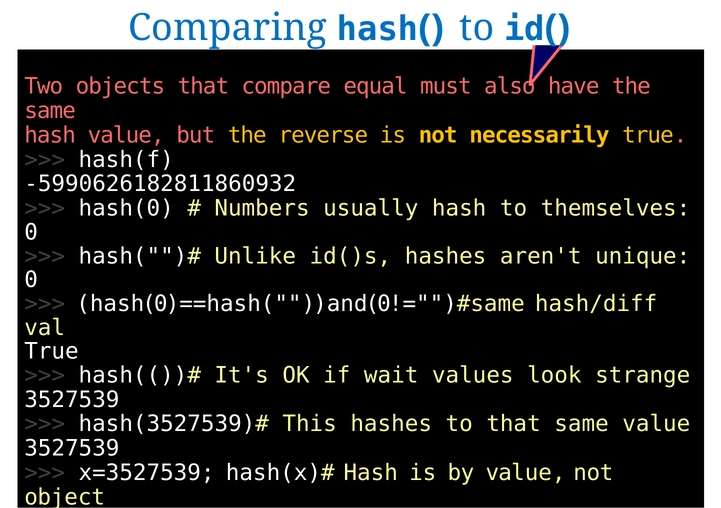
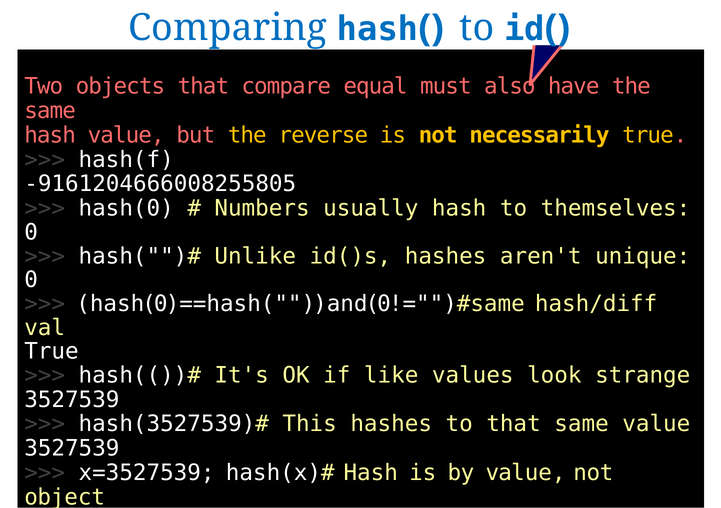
-5990626182811860932: -5990626182811860932 -> -9161204666008255805
wait: wait -> like
